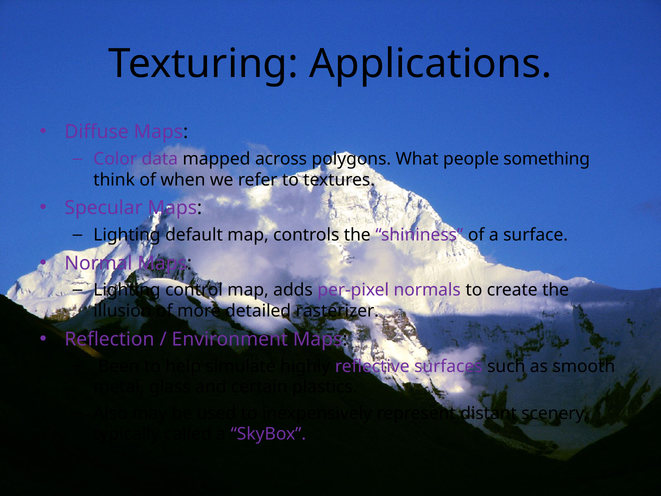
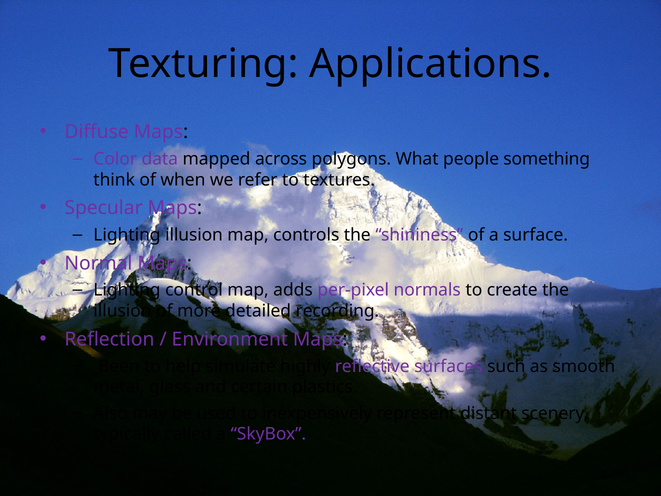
Lighting default: default -> illusion
rasterizer: rasterizer -> recording
